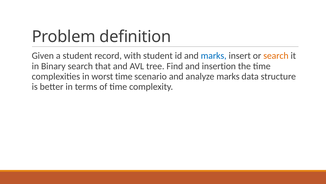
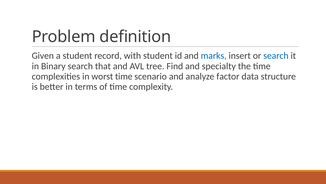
search at (276, 56) colour: orange -> blue
insertion: insertion -> specialty
analyze marks: marks -> factor
